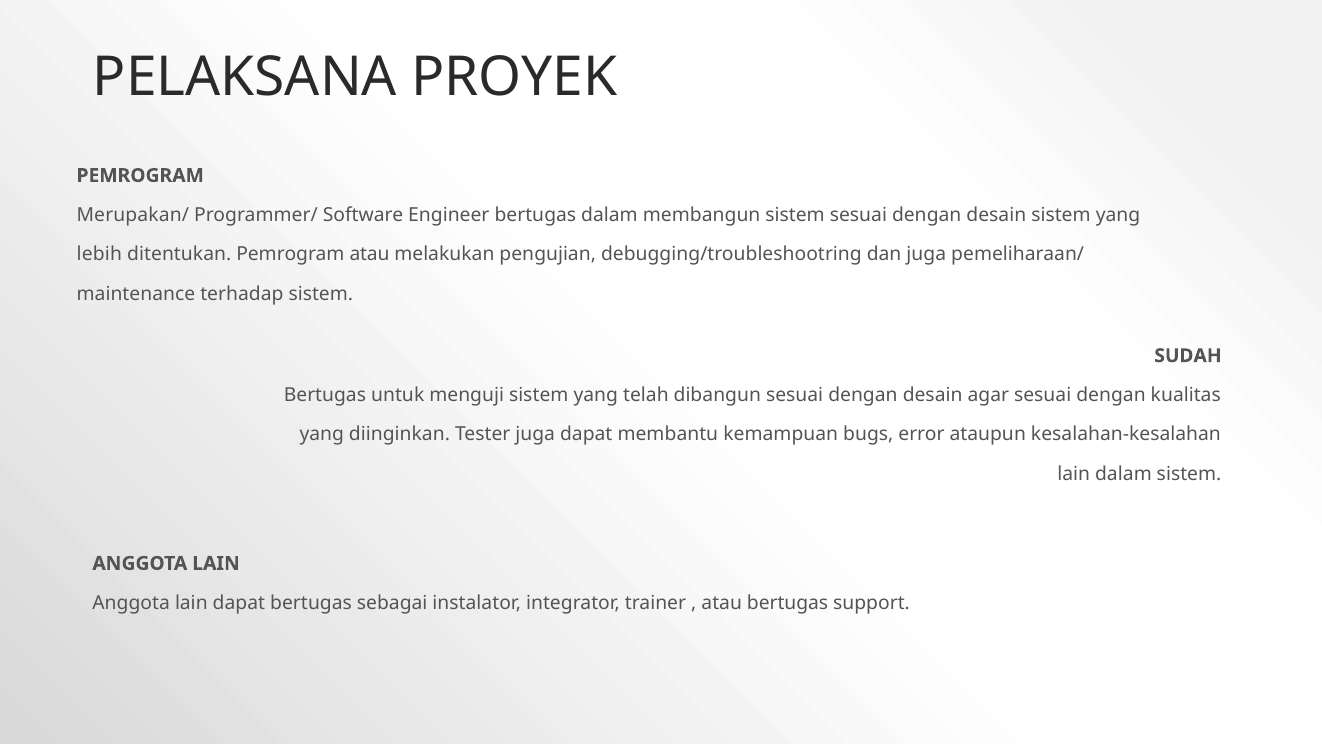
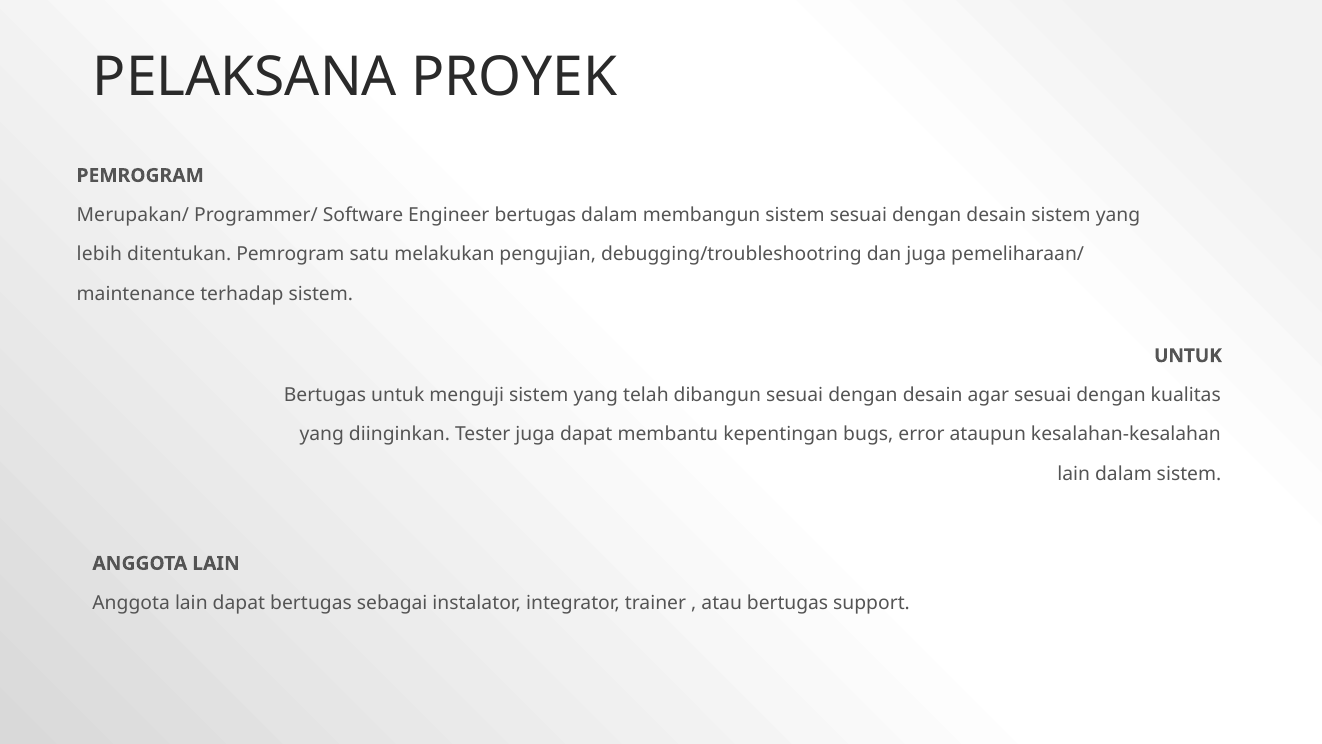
Pemrogram atau: atau -> satu
SUDAH at (1188, 356): SUDAH -> UNTUK
kemampuan: kemampuan -> kepentingan
